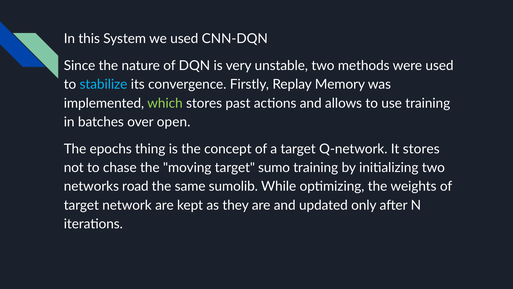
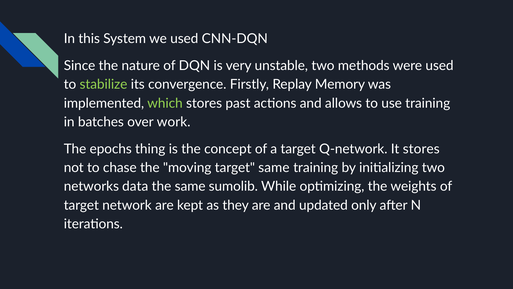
stabilize colour: light blue -> light green
open: open -> work
target sumo: sumo -> same
road: road -> data
